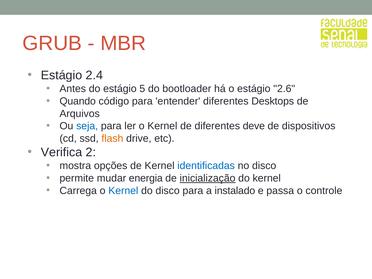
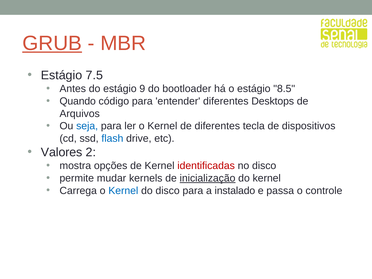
GRUB underline: none -> present
2.4: 2.4 -> 7.5
5: 5 -> 9
2.6: 2.6 -> 8.5
deve: deve -> tecla
flash colour: orange -> blue
Verifica: Verifica -> Valores
identificadas colour: blue -> red
energia: energia -> kernels
